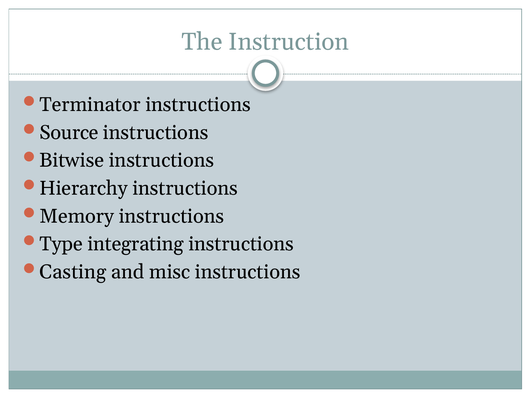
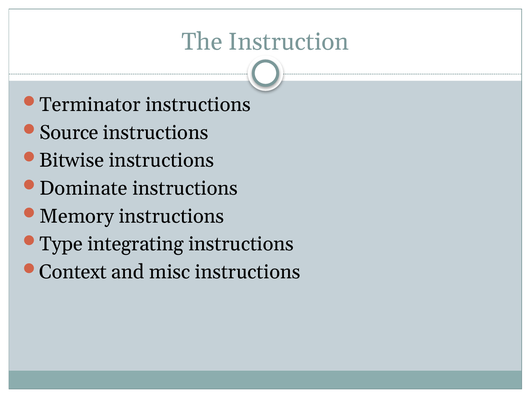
Hierarchy: Hierarchy -> Dominate
Casting: Casting -> Context
